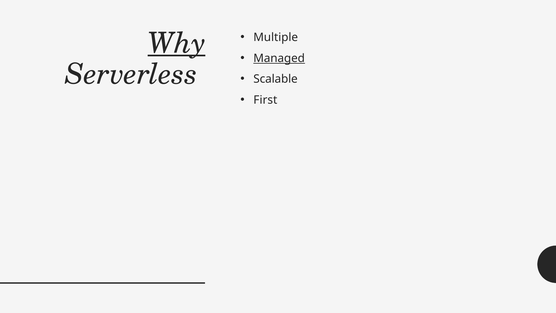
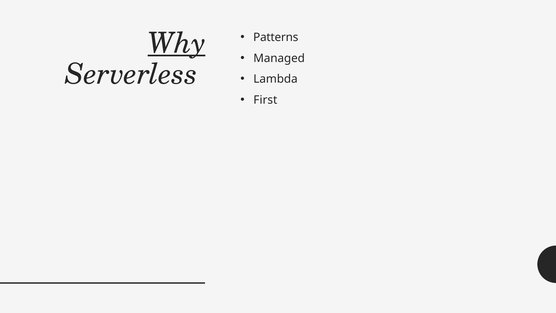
Multiple: Multiple -> Patterns
Managed underline: present -> none
Scalable: Scalable -> Lambda
